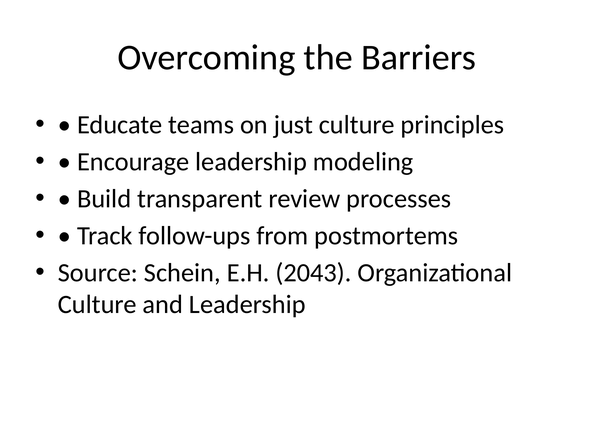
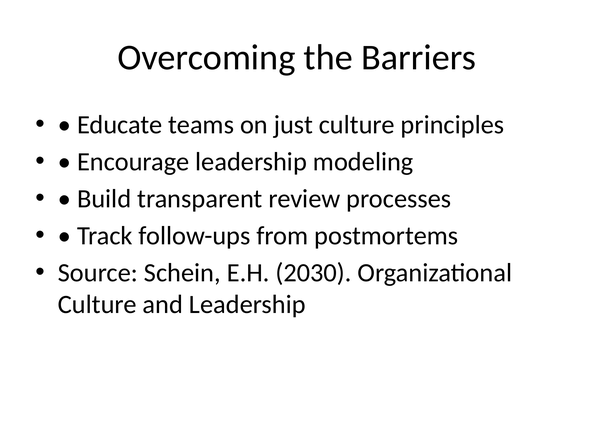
2043: 2043 -> 2030
